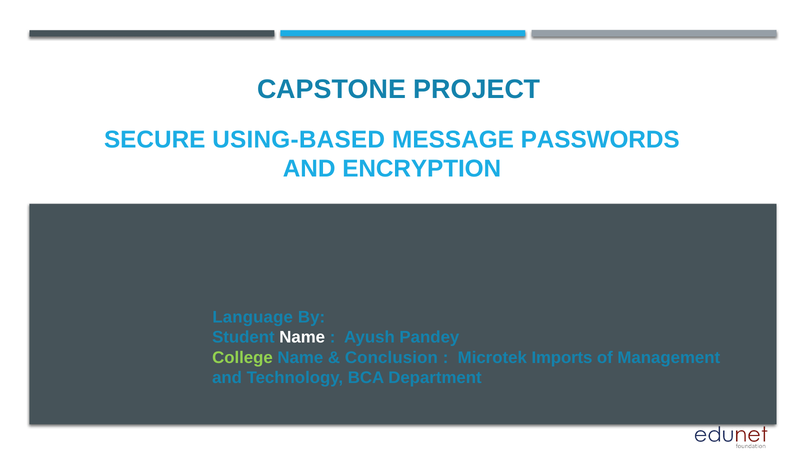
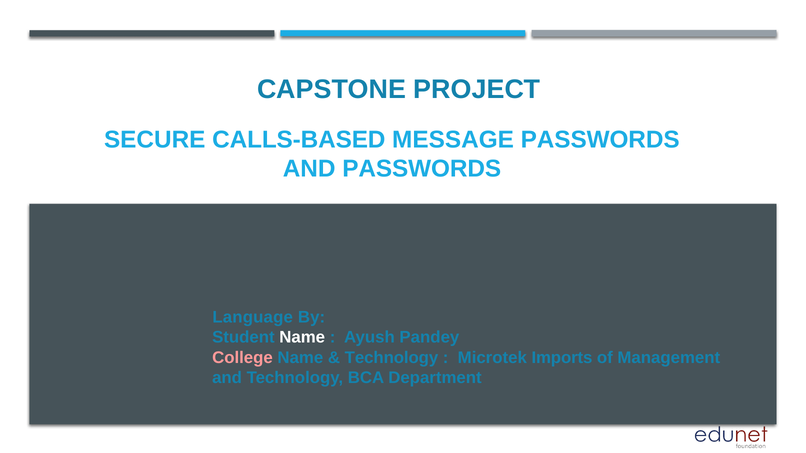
USING-BASED: USING-BASED -> CALLS-BASED
AND ENCRYPTION: ENCRYPTION -> PASSWORDS
College colour: light green -> pink
Conclusion at (391, 358): Conclusion -> Technology
